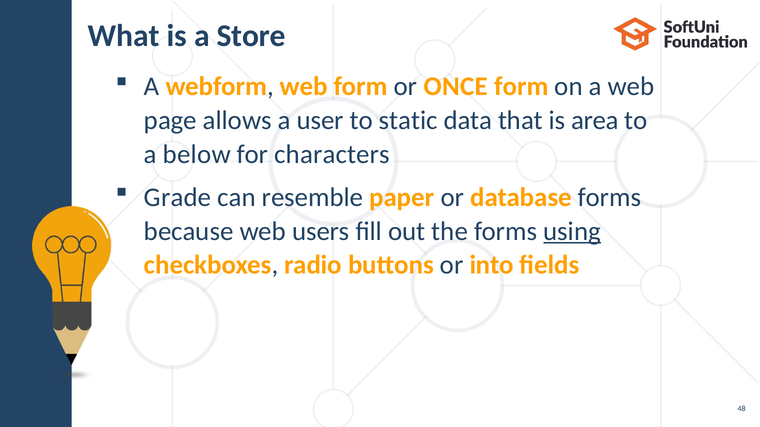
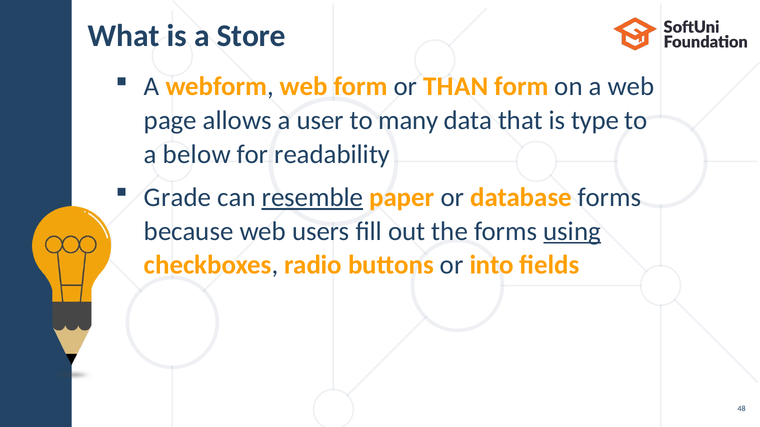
ONCE: ONCE -> THAN
static: static -> many
area: area -> type
characters: characters -> readability
resemble underline: none -> present
